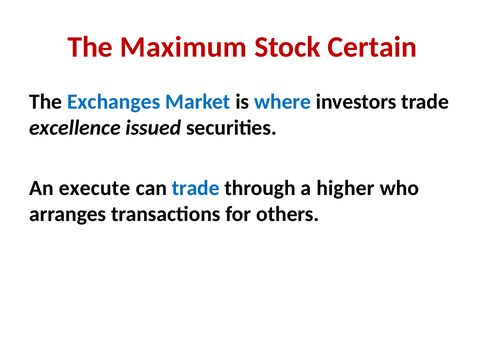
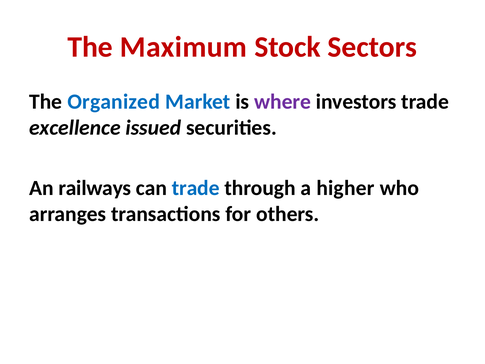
Certain: Certain -> Sectors
Exchanges: Exchanges -> Organized
where colour: blue -> purple
execute: execute -> railways
